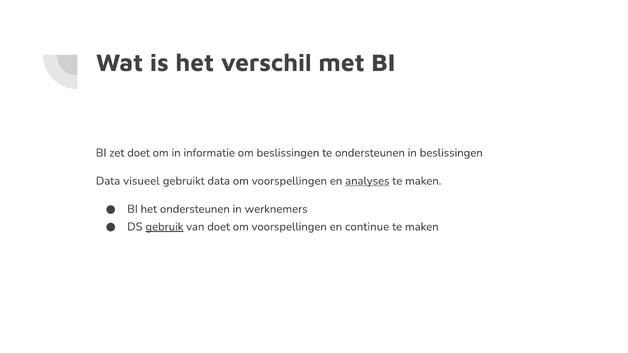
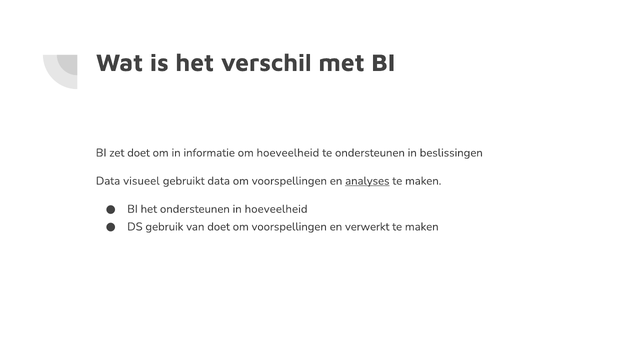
om beslissingen: beslissingen -> hoeveelheid
in werknemers: werknemers -> hoeveelheid
gebruik underline: present -> none
continue: continue -> verwerkt
